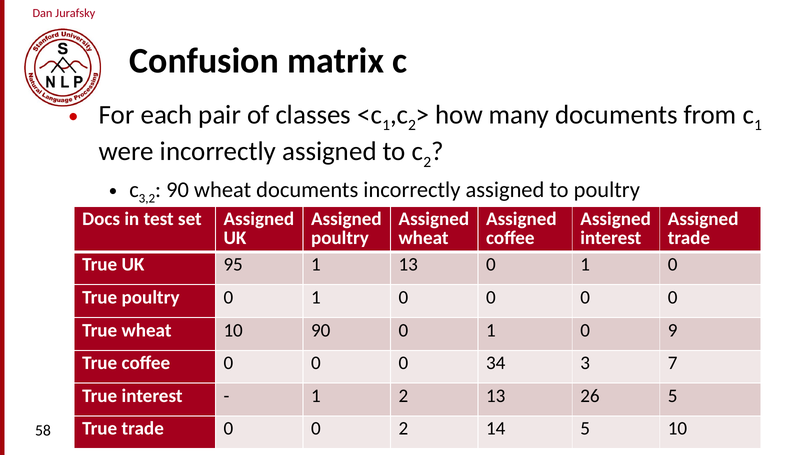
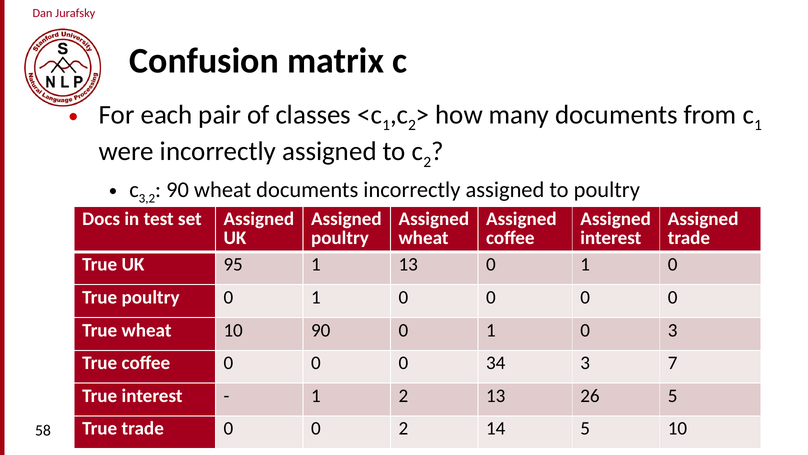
0 9: 9 -> 3
